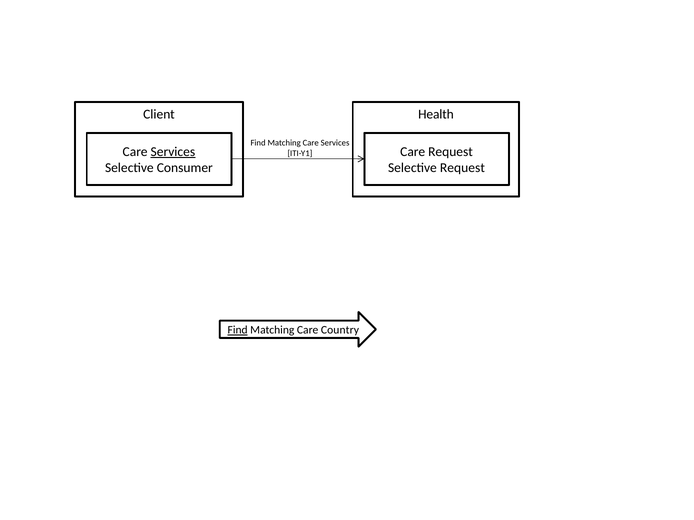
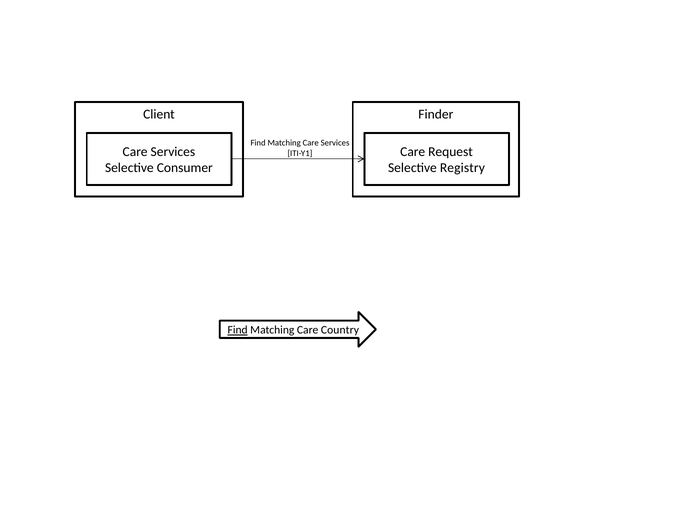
Health: Health -> Finder
Services at (173, 152) underline: present -> none
Selective Request: Request -> Registry
